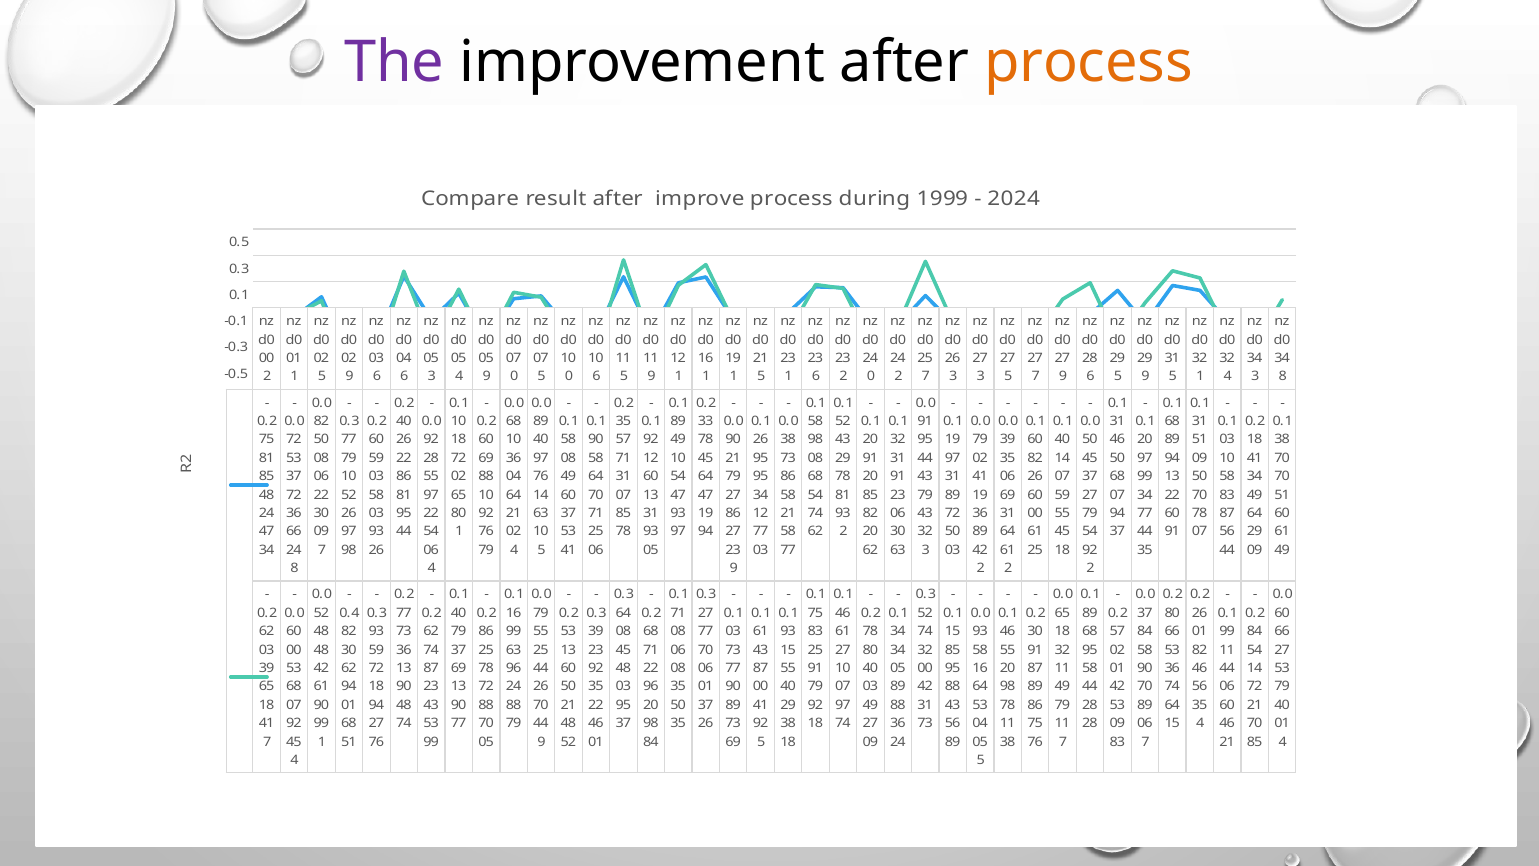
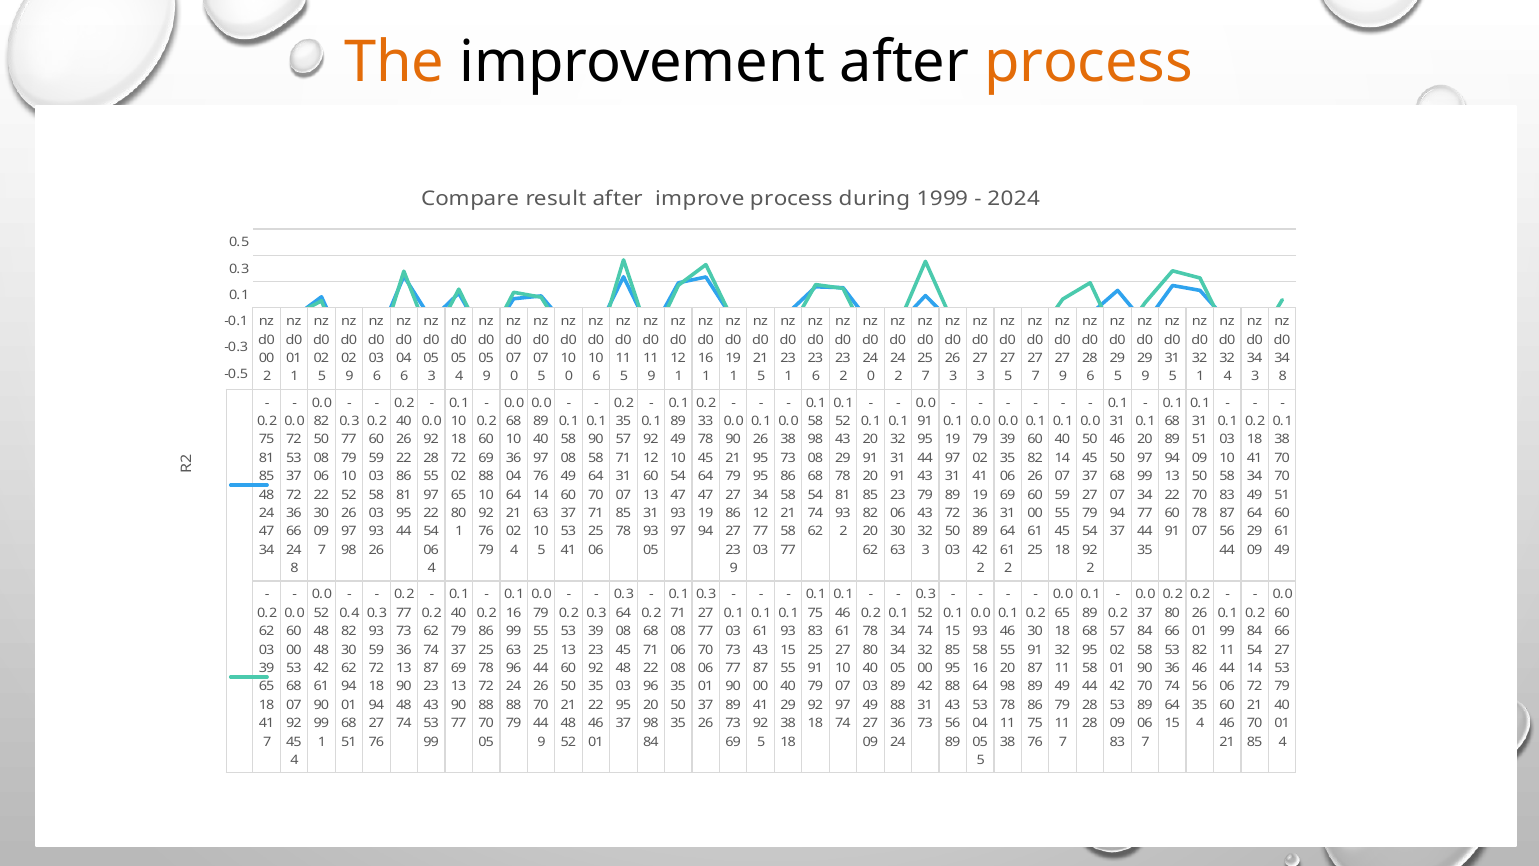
The colour: purple -> orange
